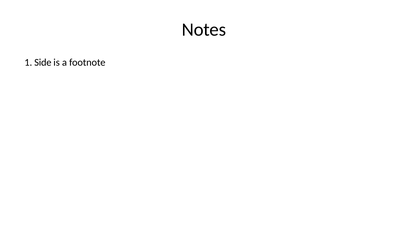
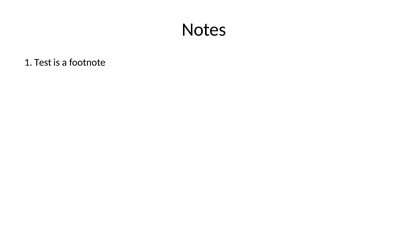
Side: Side -> Test
